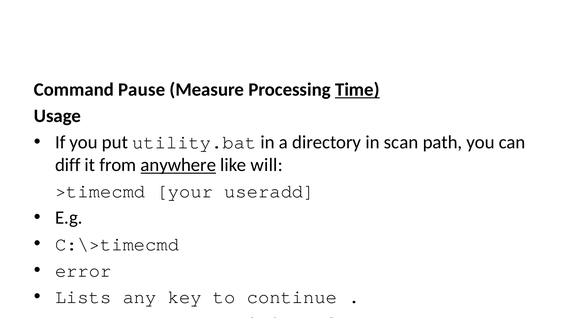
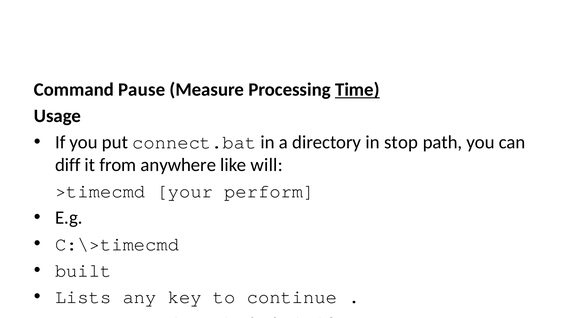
utility.bat: utility.bat -> connect.bat
scan: scan -> stop
anywhere underline: present -> none
useradd: useradd -> perform
error: error -> built
